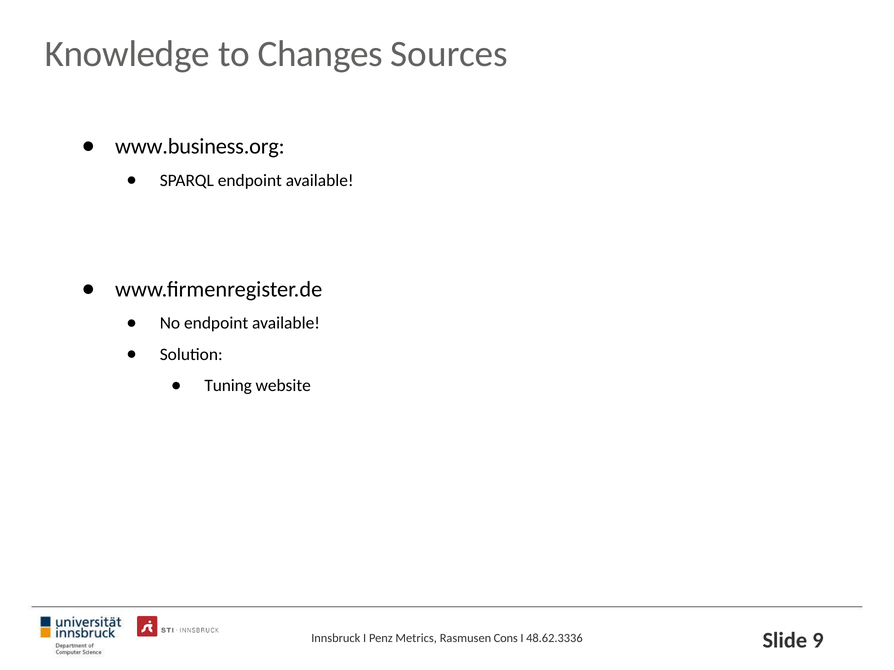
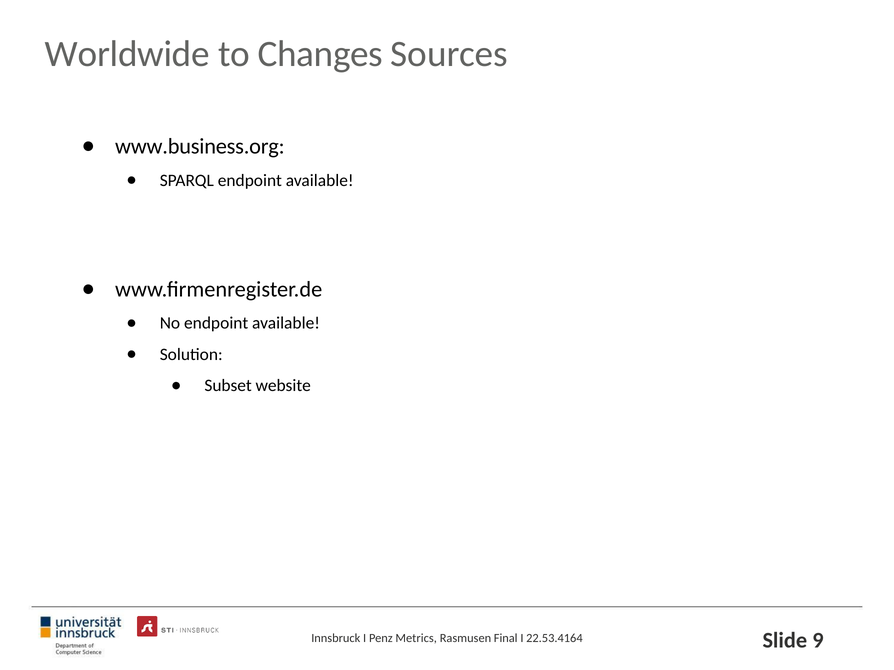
Knowledge: Knowledge -> Worldwide
Tuning: Tuning -> Subset
Cons: Cons -> Final
48.62.3336: 48.62.3336 -> 22.53.4164
